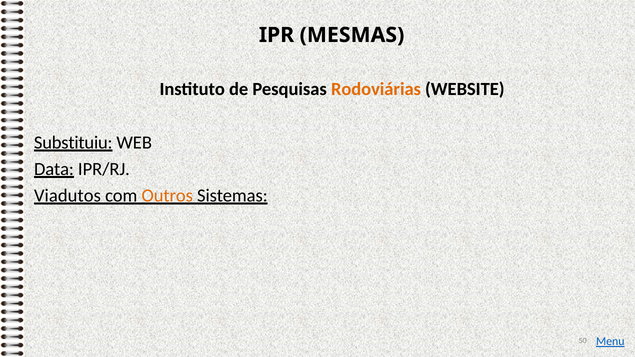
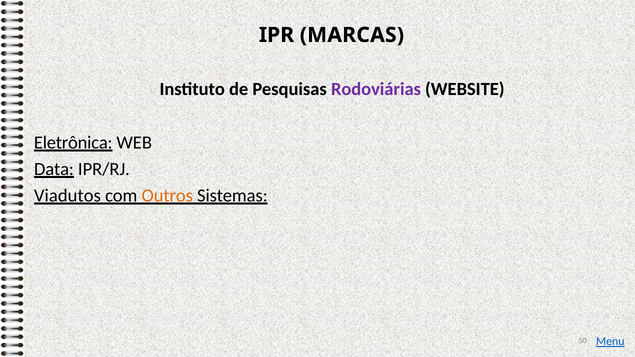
MESMAS: MESMAS -> MARCAS
Rodoviárias colour: orange -> purple
Substituiu: Substituiu -> Eletrônica
